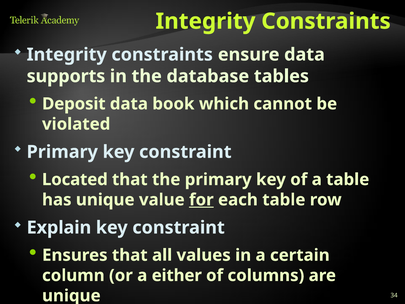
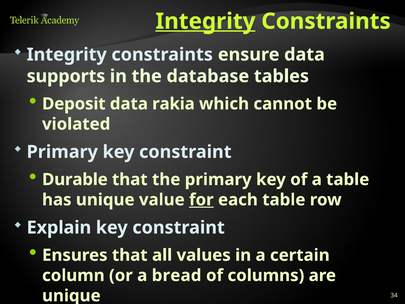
Integrity at (205, 21) underline: none -> present
book: book -> rakia
Located: Located -> Durable
either: either -> bread
